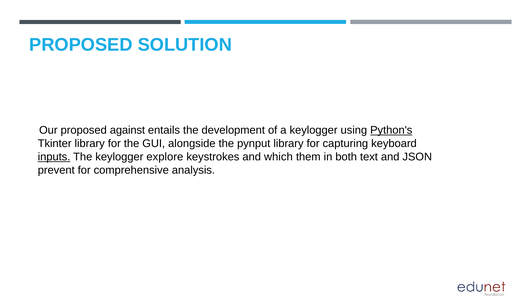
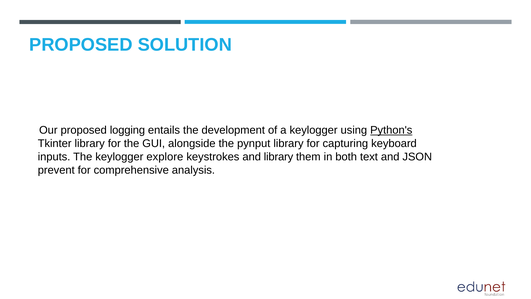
against: against -> logging
inputs underline: present -> none
and which: which -> library
